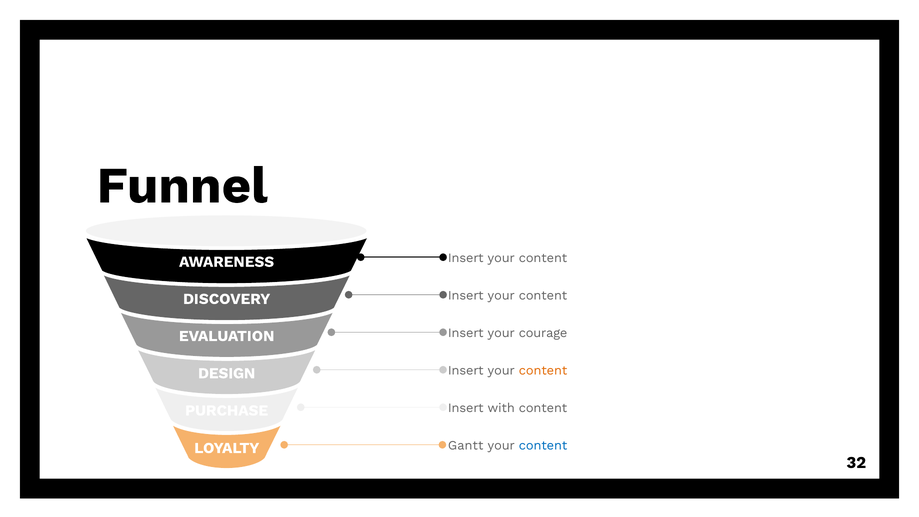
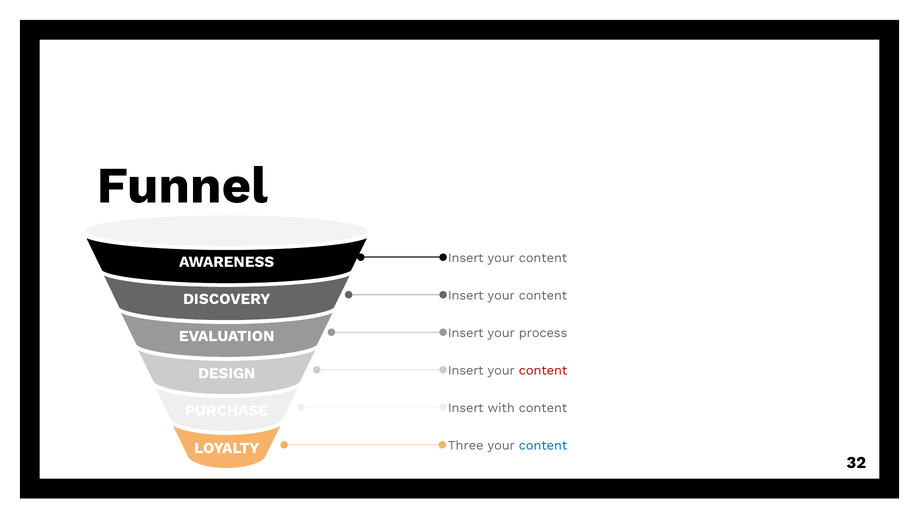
courage: courage -> process
content at (543, 371) colour: orange -> red
Gantt: Gantt -> Three
